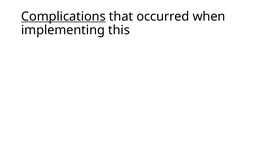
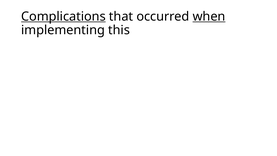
when underline: none -> present
